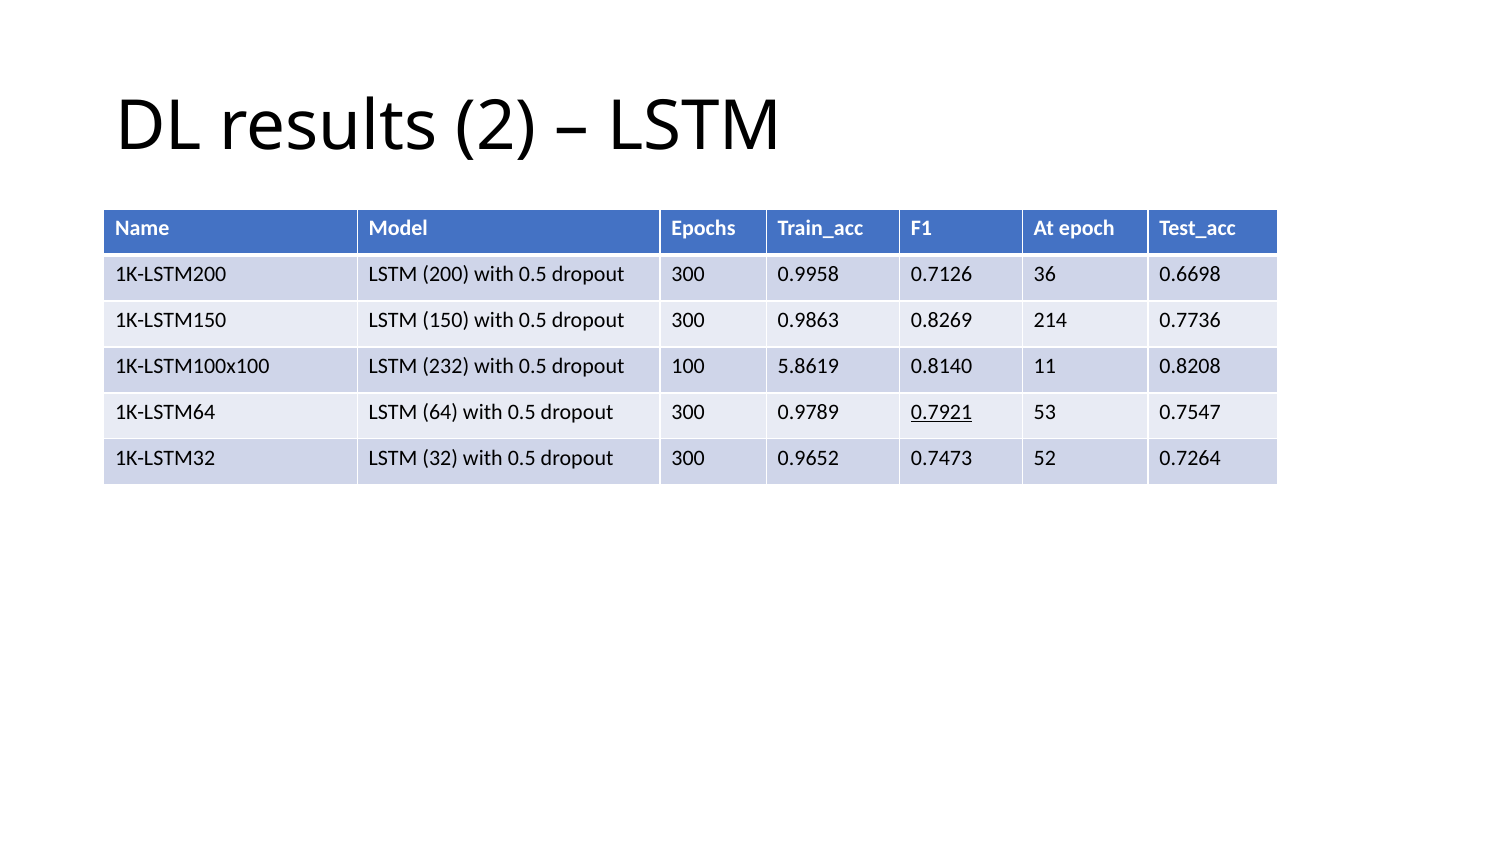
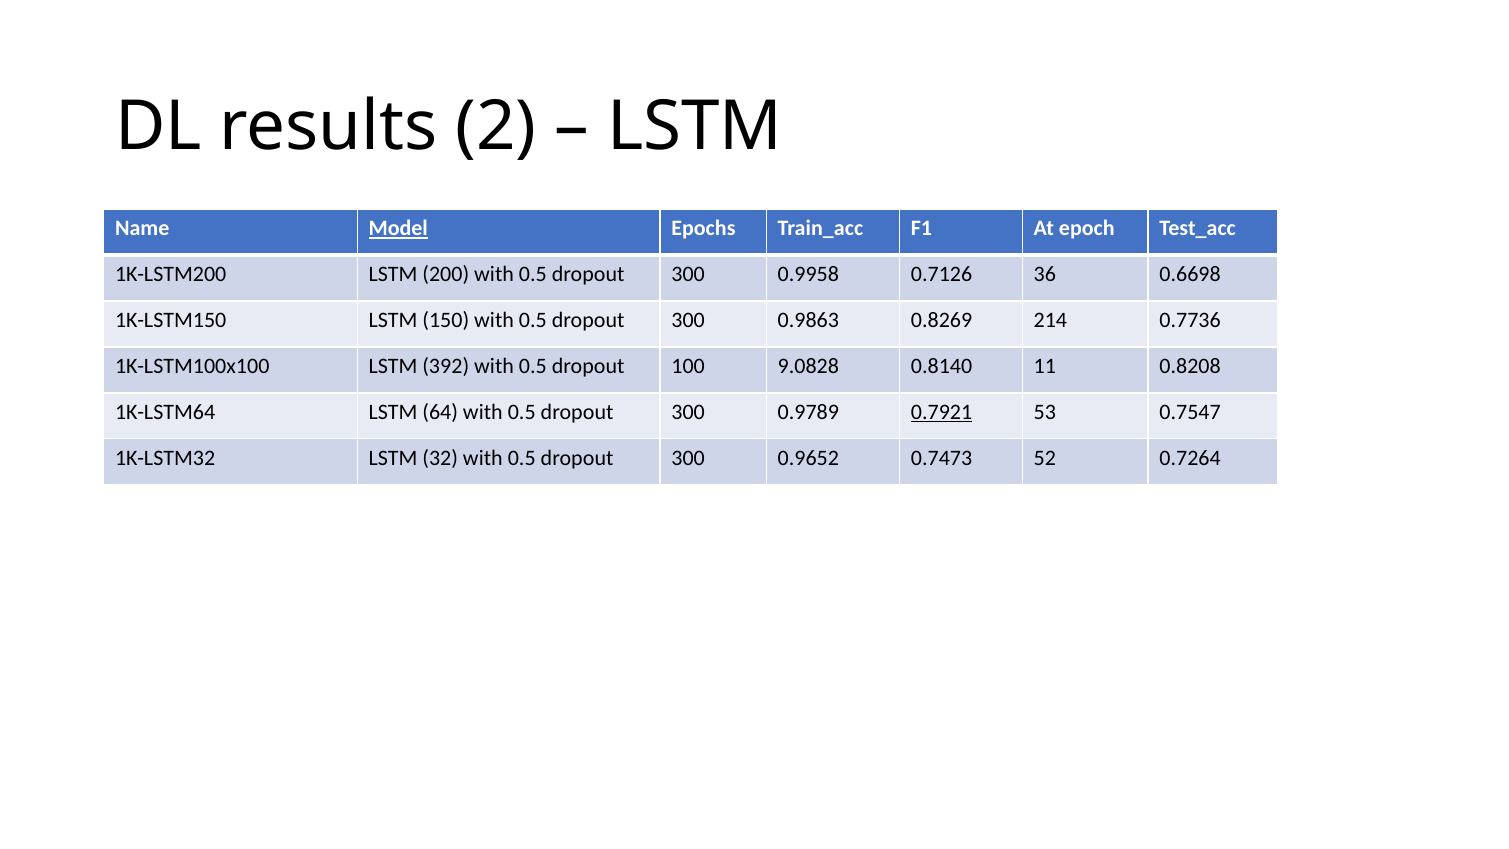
Model underline: none -> present
232: 232 -> 392
5.8619: 5.8619 -> 9.0828
